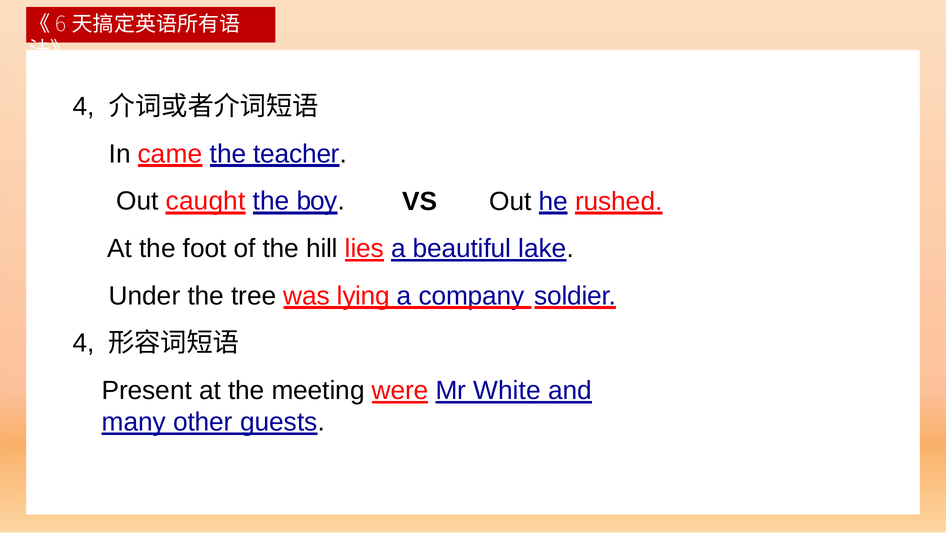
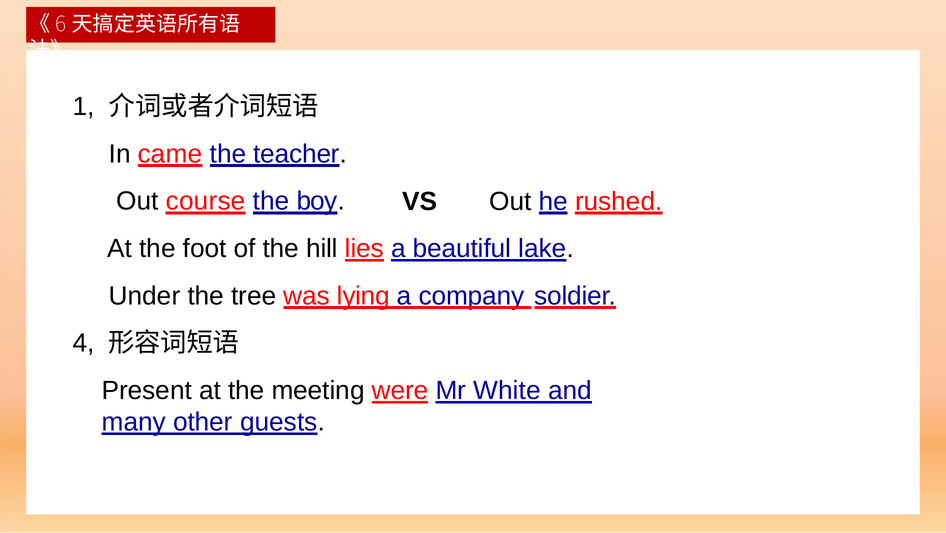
4 at (84, 107): 4 -> 1
caught: caught -> course
